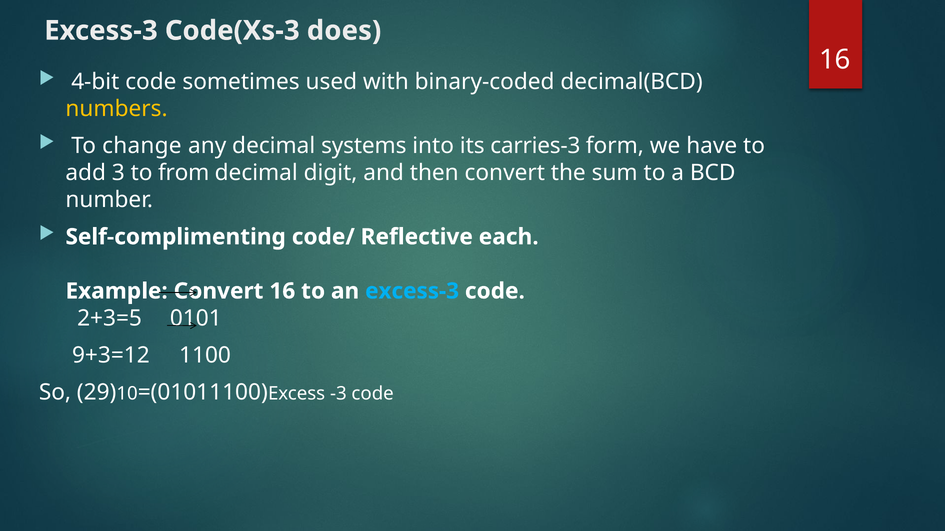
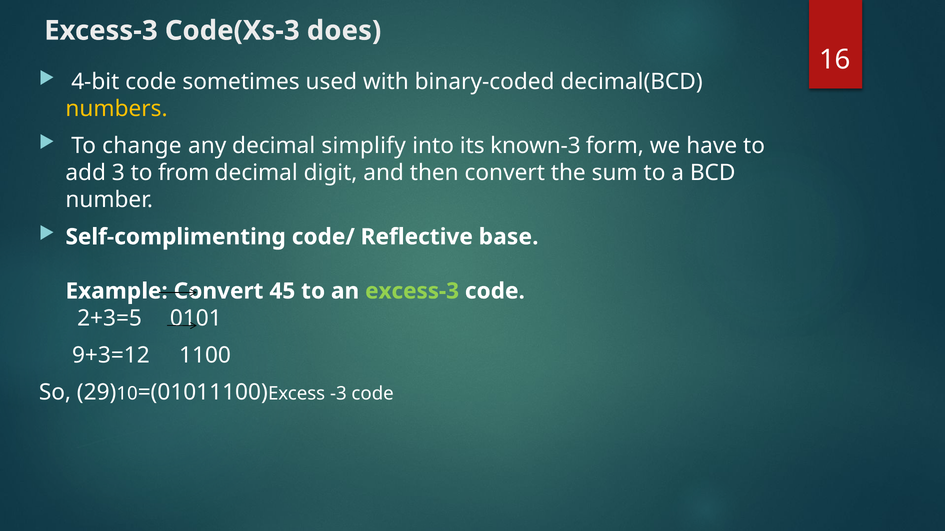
systems: systems -> simplify
carries-3: carries-3 -> known-3
each: each -> base
Convert 16: 16 -> 45
excess-3 at (412, 291) colour: light blue -> light green
